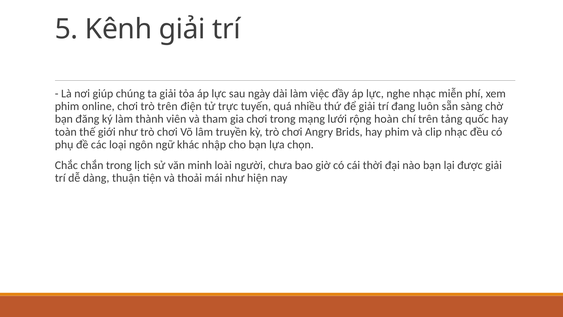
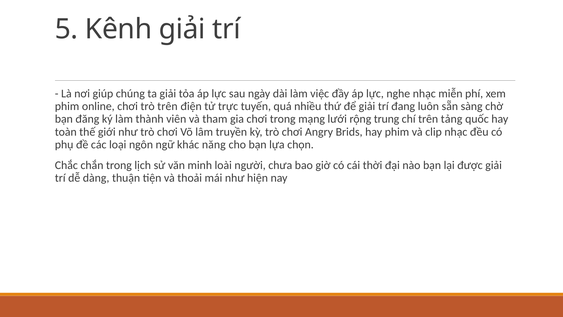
hoàn: hoàn -> trung
nhập: nhập -> năng
